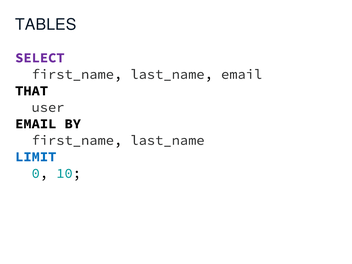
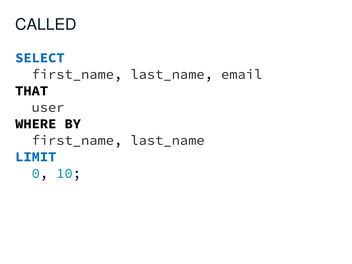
TABLES: TABLES -> CALLED
SELECT colour: purple -> blue
EMAIL at (36, 124): EMAIL -> WHERE
